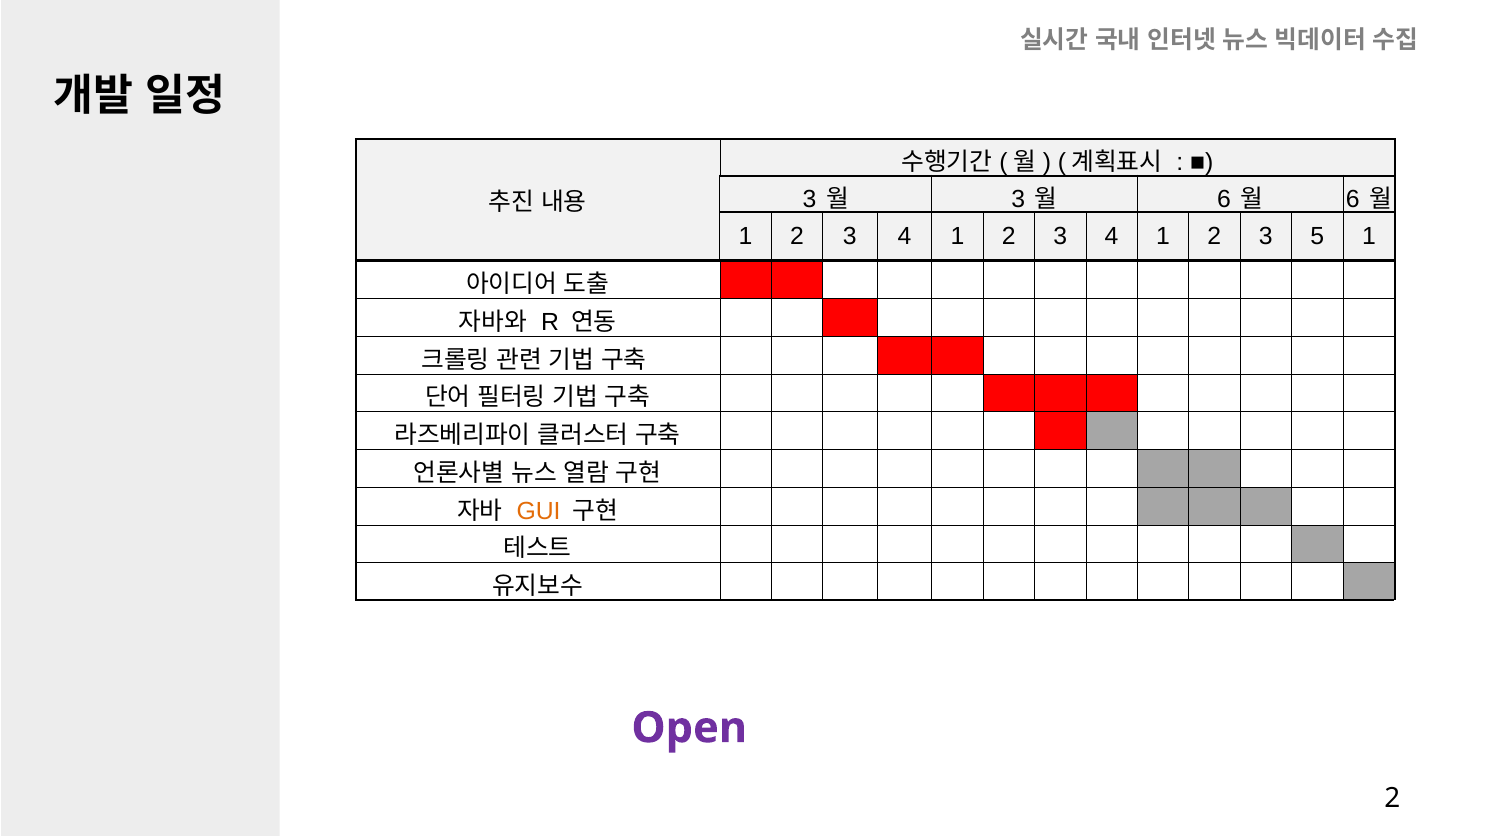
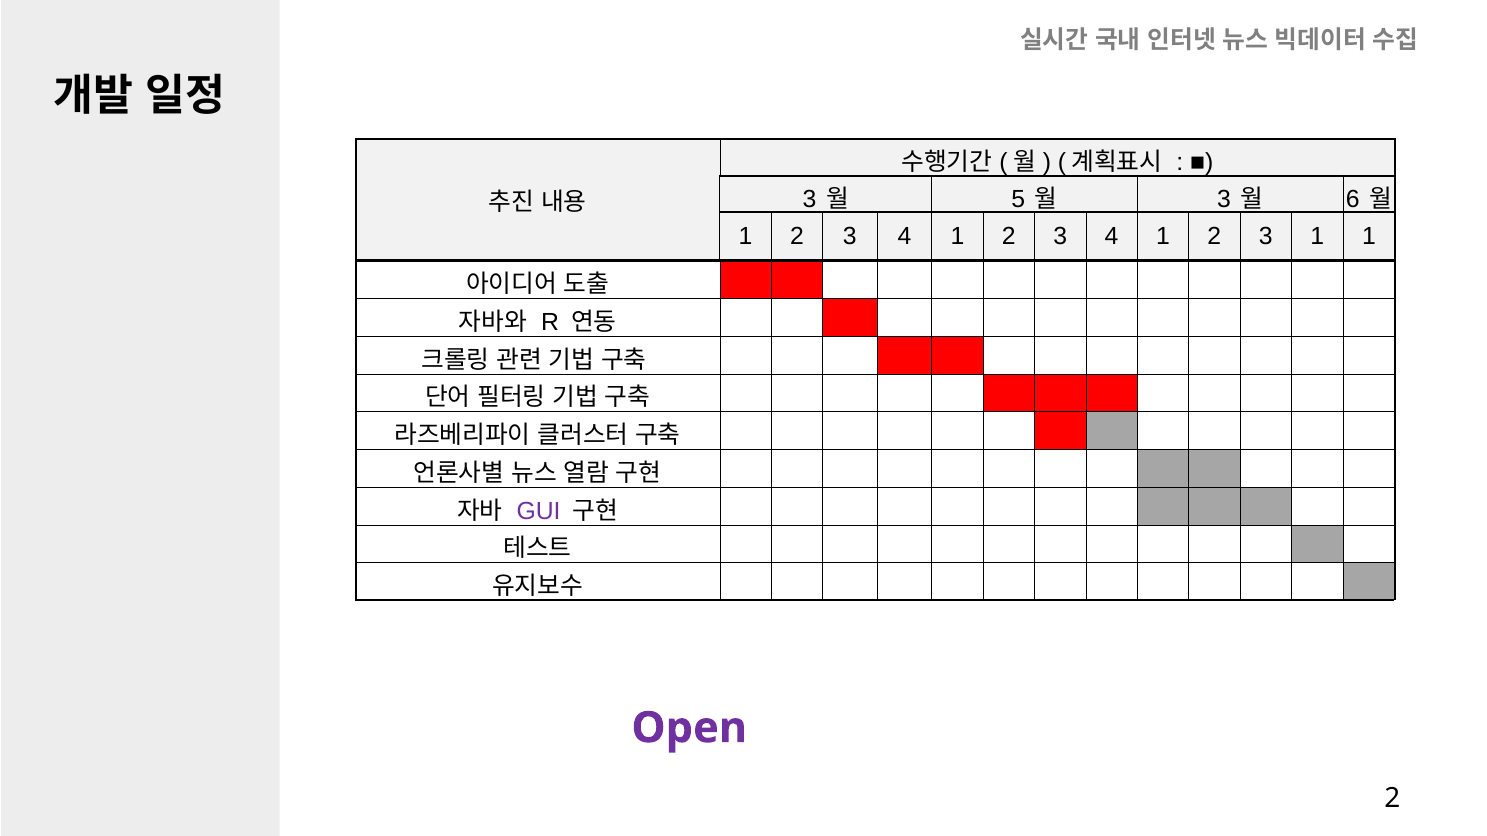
3 at (1018, 199): 3 -> 5
6 at (1224, 199): 6 -> 3
3 5: 5 -> 1
GUI colour: orange -> purple
